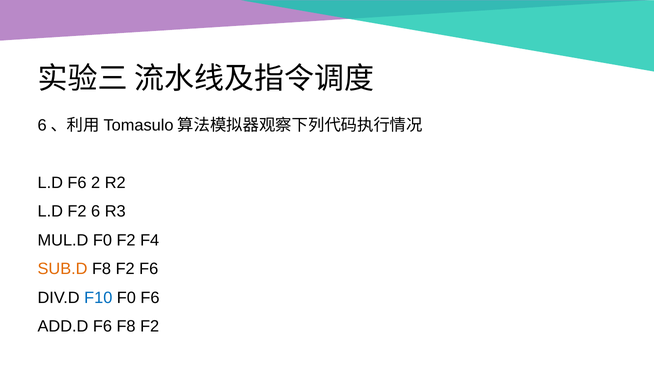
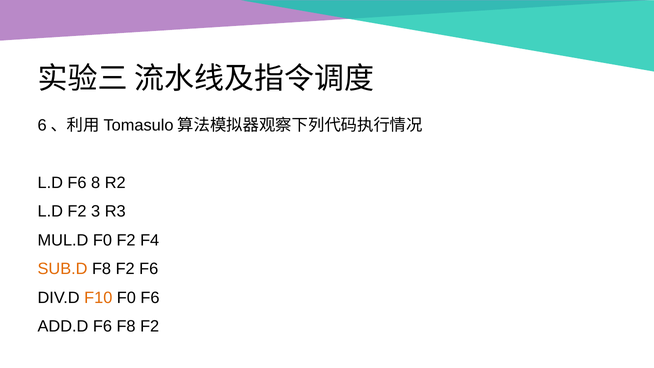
2: 2 -> 8
6: 6 -> 3
F10 colour: blue -> orange
